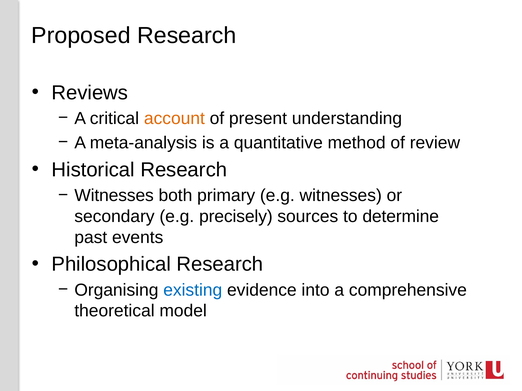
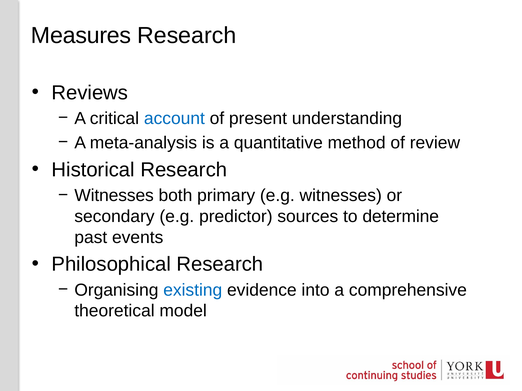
Proposed: Proposed -> Measures
account colour: orange -> blue
precisely: precisely -> predictor
